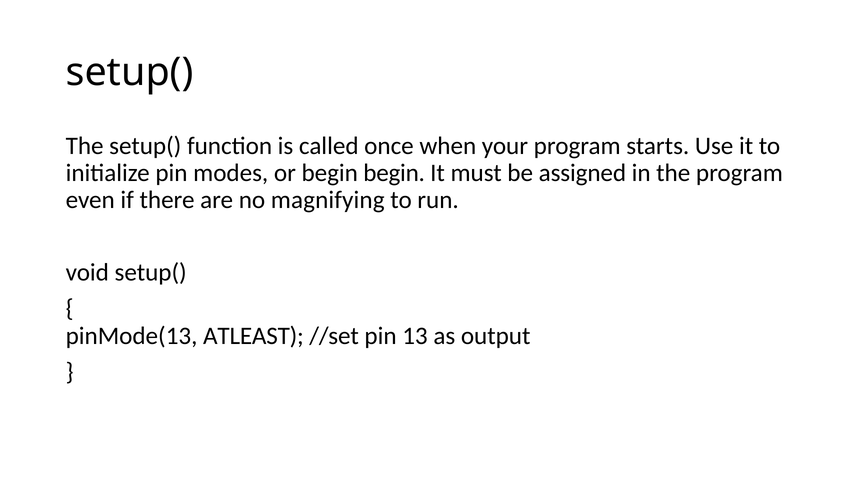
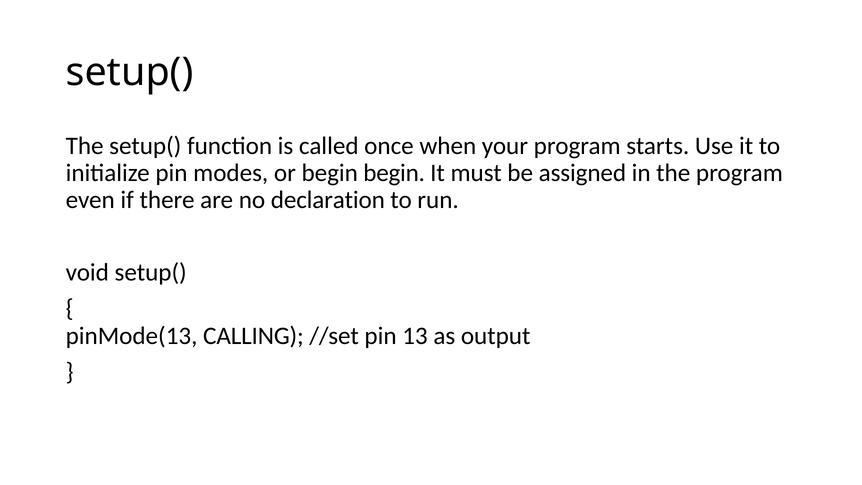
magnifying: magnifying -> declaration
ATLEAST: ATLEAST -> CALLING
